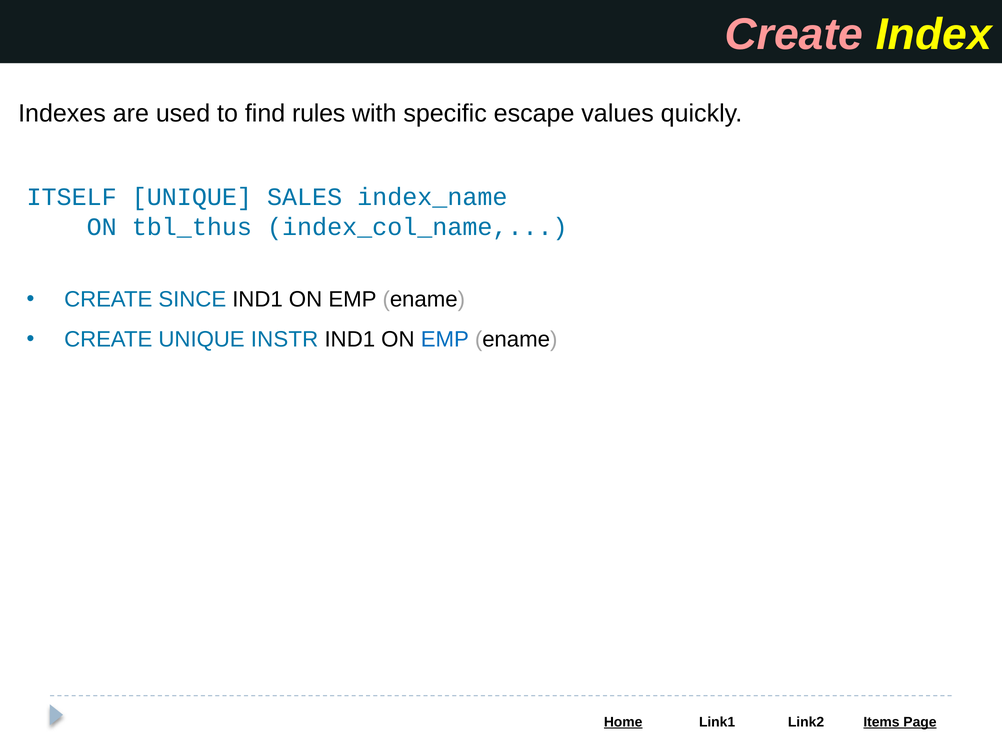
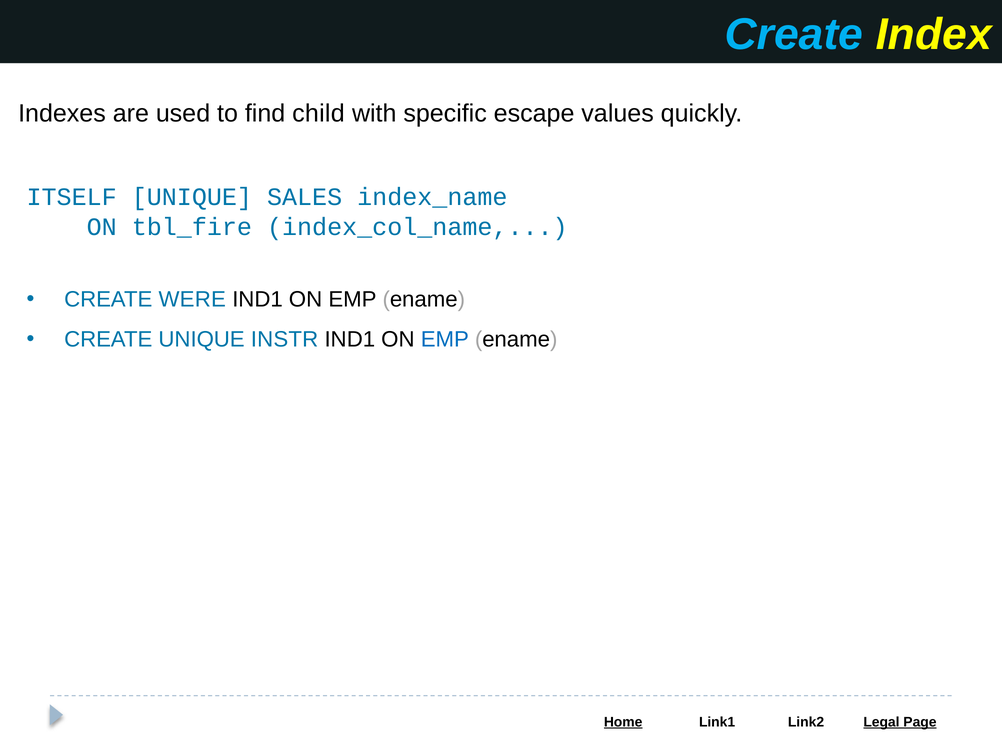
Create at (794, 35) colour: pink -> light blue
rules: rules -> child
tbl_thus: tbl_thus -> tbl_fire
SINCE: SINCE -> WERE
Items: Items -> Legal
